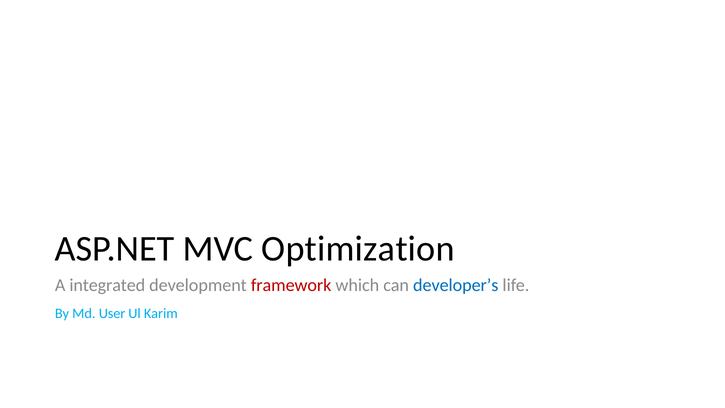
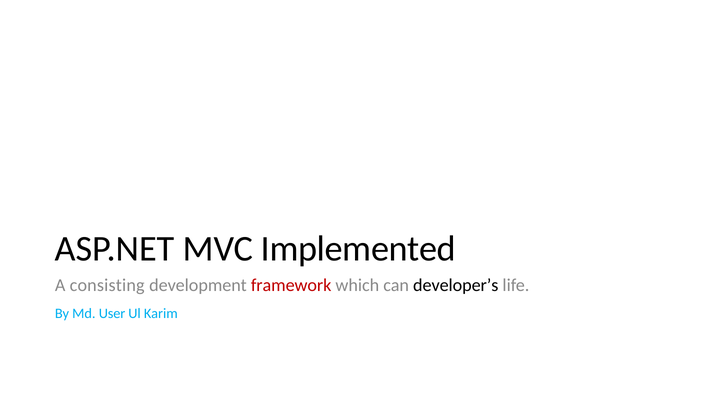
Optimization: Optimization -> Implemented
integrated: integrated -> consisting
developer’s colour: blue -> black
